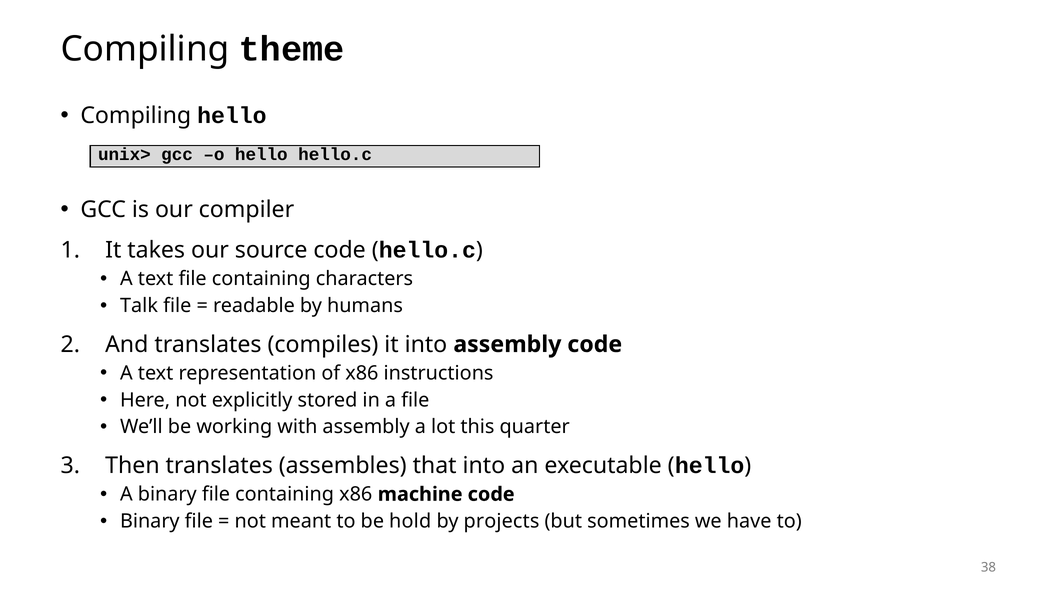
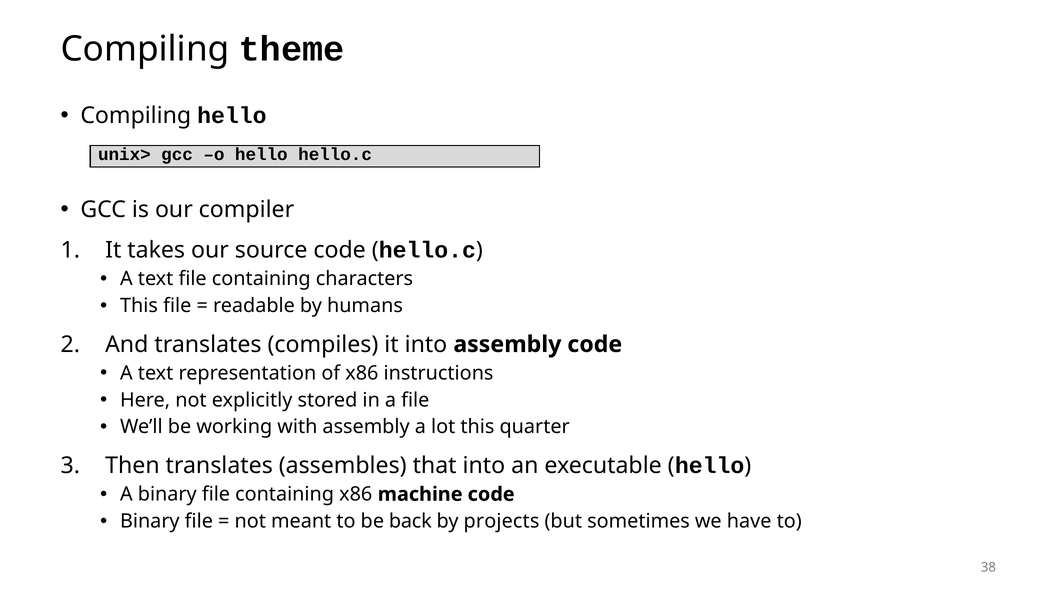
Talk at (139, 306): Talk -> This
hold: hold -> back
